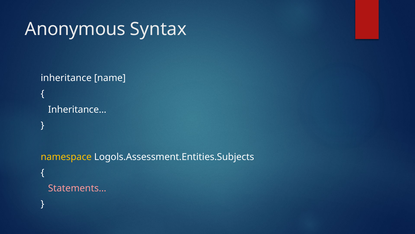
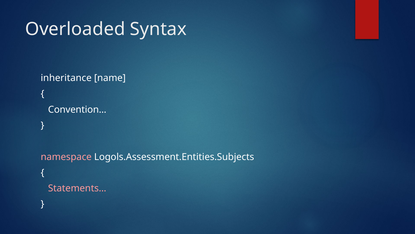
Anonymous: Anonymous -> Overloaded
Inheritance…: Inheritance… -> Convention…
namespace colour: yellow -> pink
